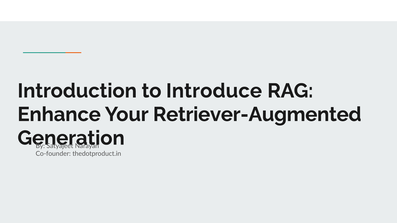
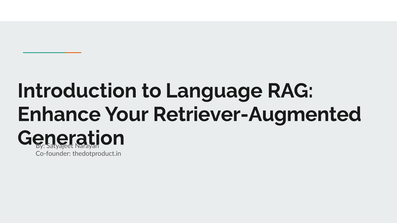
Introduce: Introduce -> Language
